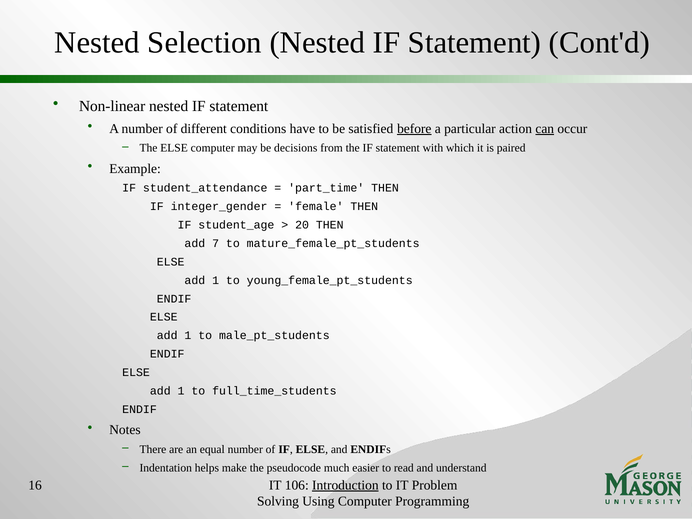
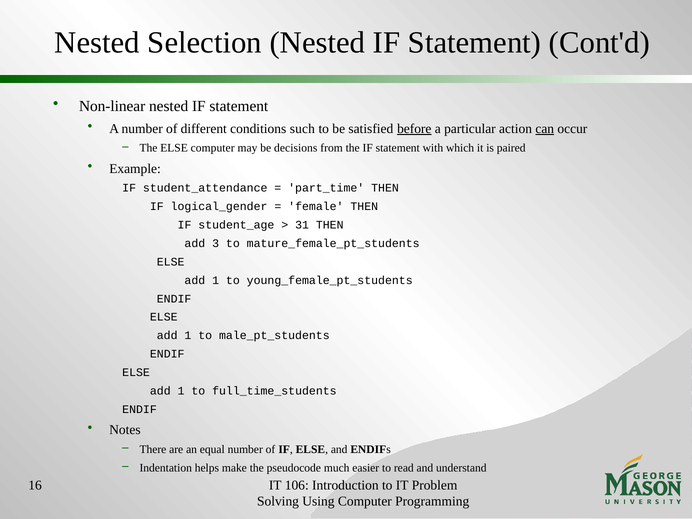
have: have -> such
integer_gender: integer_gender -> logical_gender
20: 20 -> 31
7: 7 -> 3
Introduction underline: present -> none
